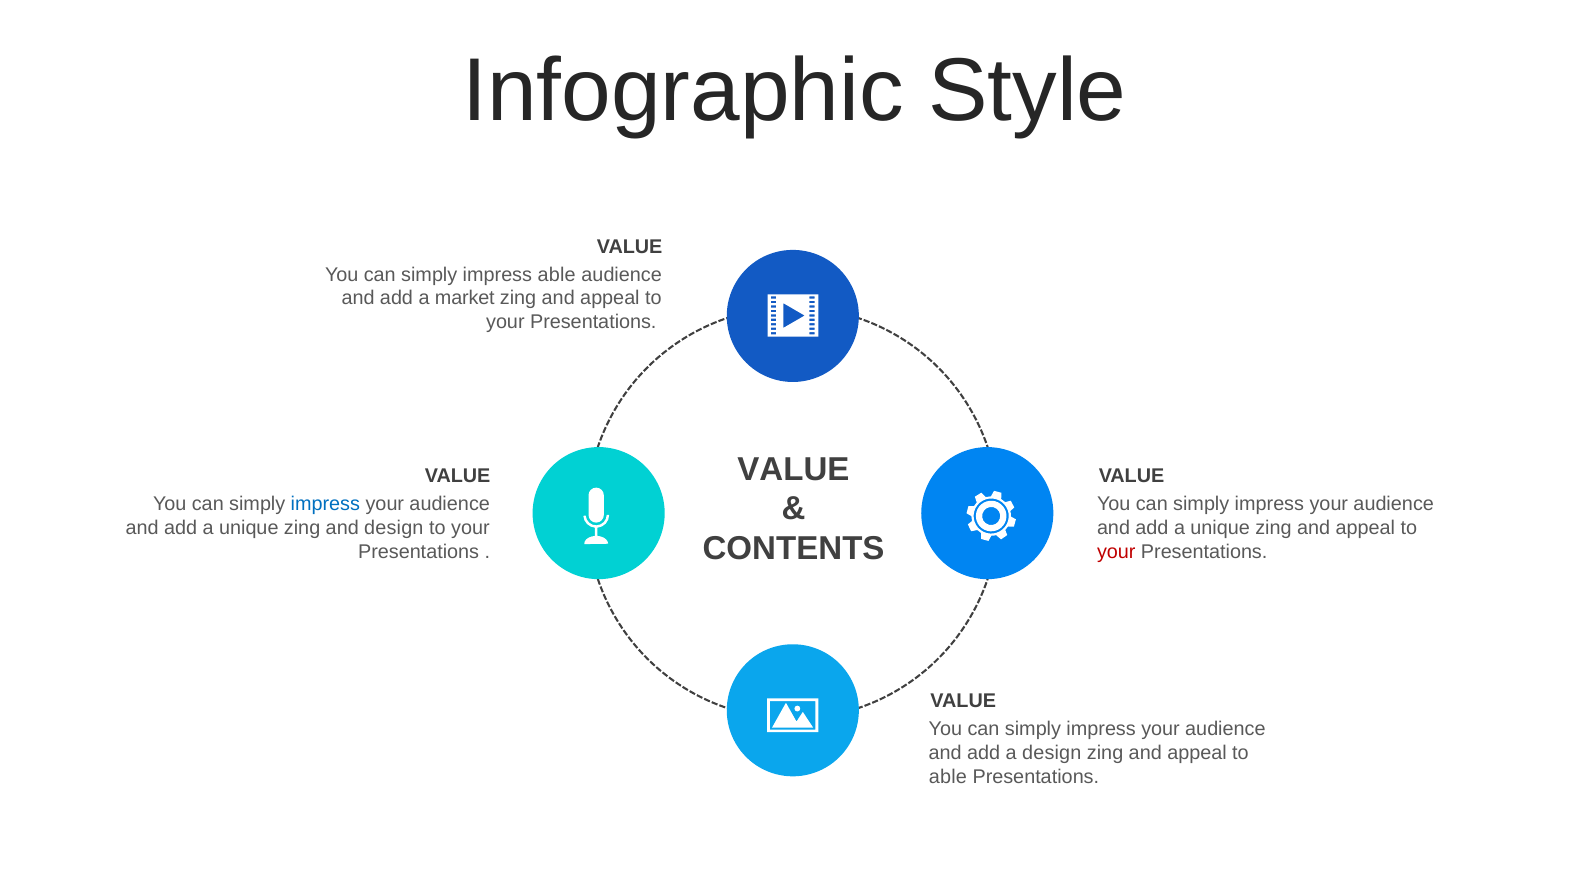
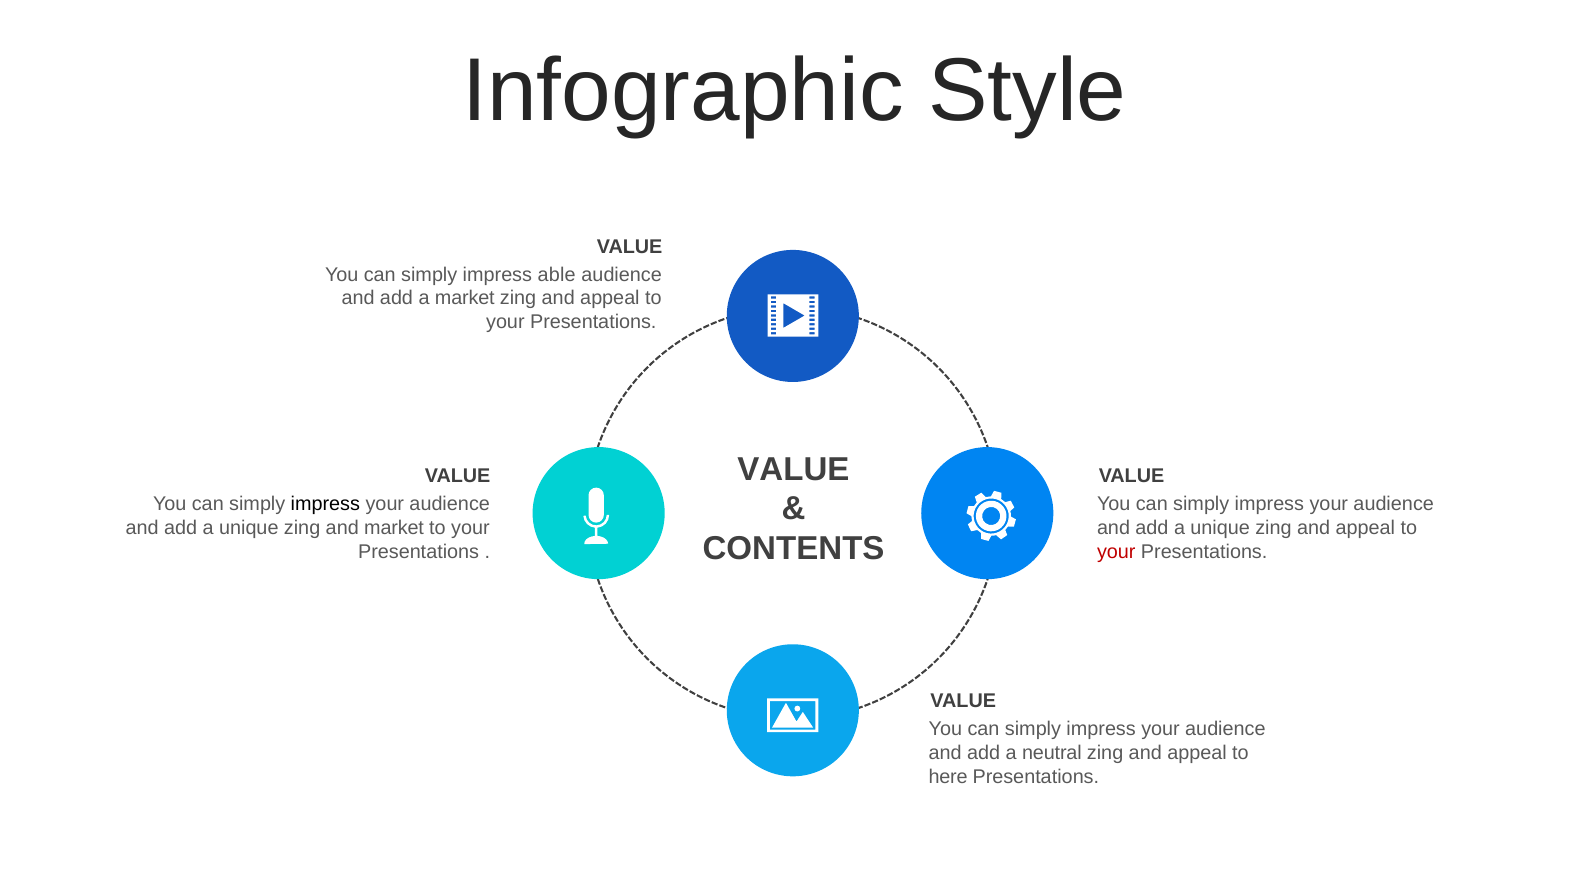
impress at (325, 504) colour: blue -> black
and design: design -> market
a design: design -> neutral
able at (948, 777): able -> here
